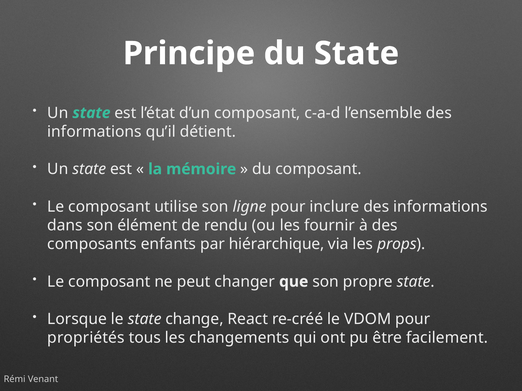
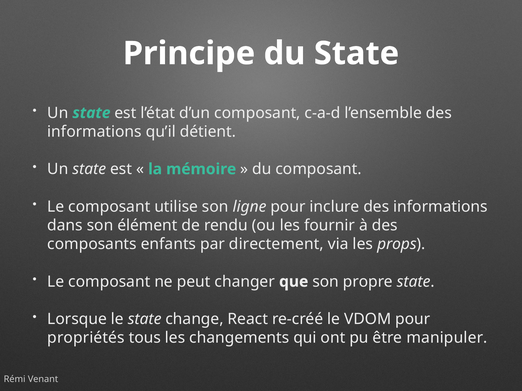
hiérarchique: hiérarchique -> directement
facilement: facilement -> manipuler
